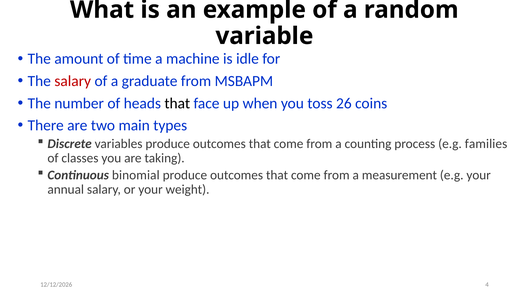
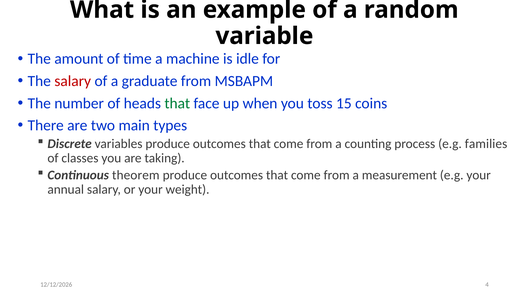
that at (177, 103) colour: black -> green
26: 26 -> 15
binomial: binomial -> theorem
